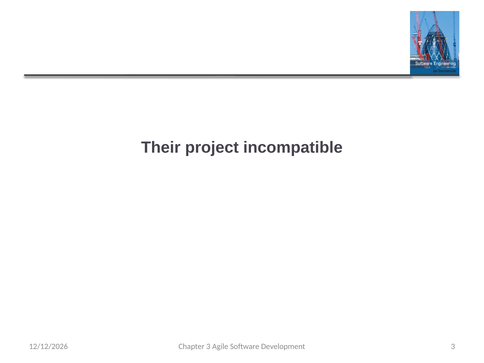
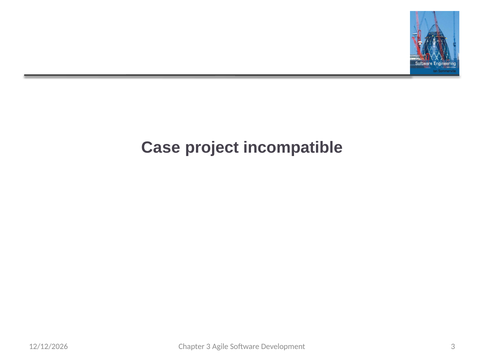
Their: Their -> Case
